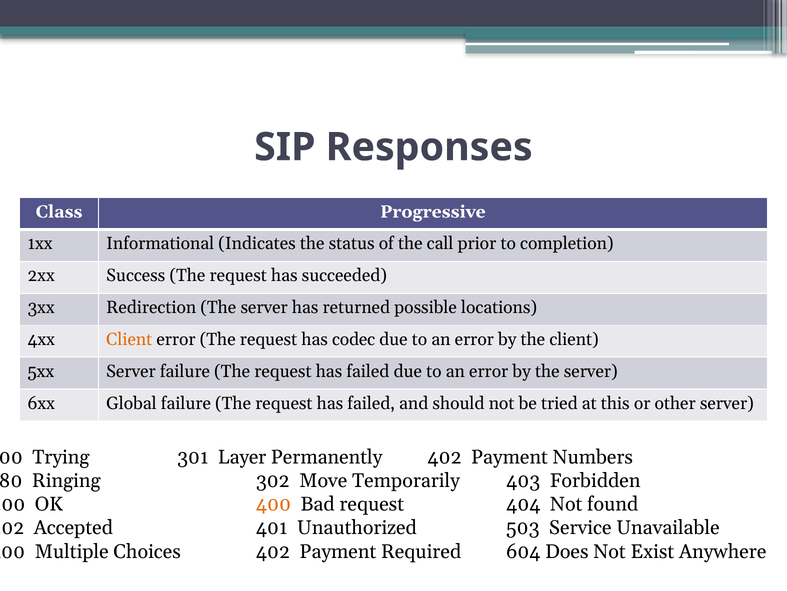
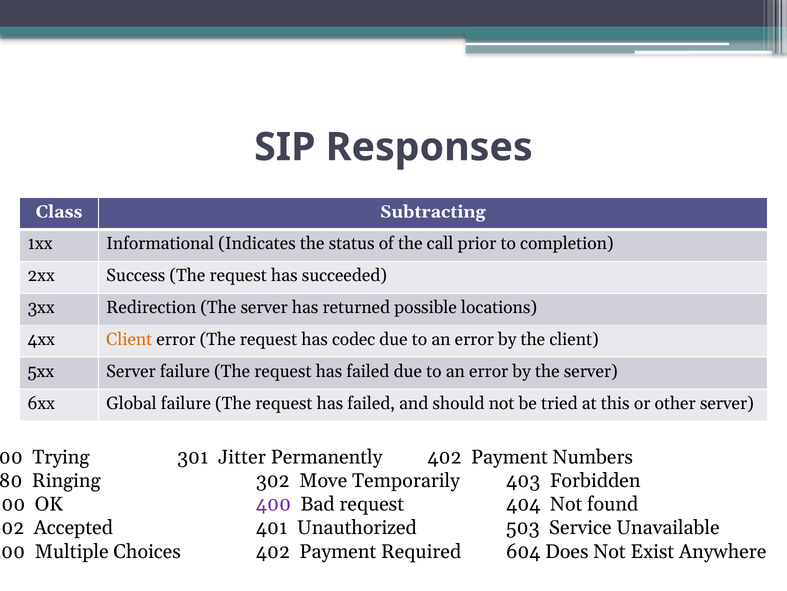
Progressive: Progressive -> Subtracting
Layer: Layer -> Jitter
400 colour: orange -> purple
